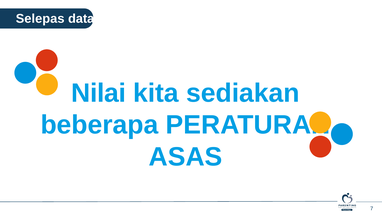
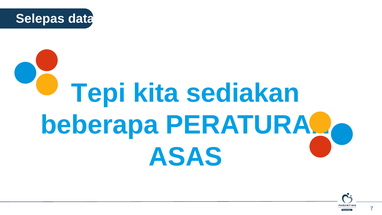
Nilai: Nilai -> Tepi
